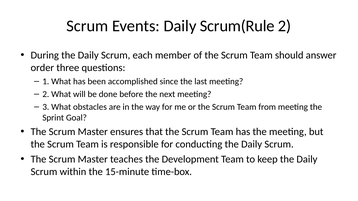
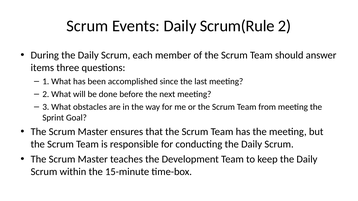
order: order -> items
